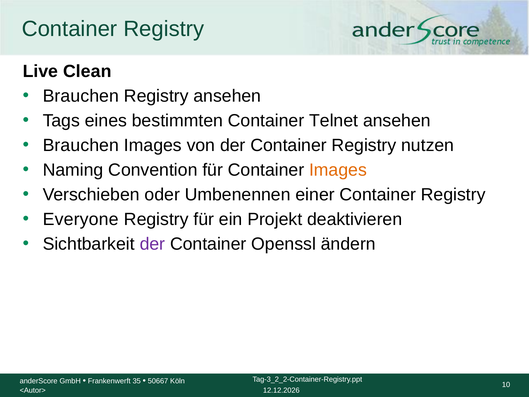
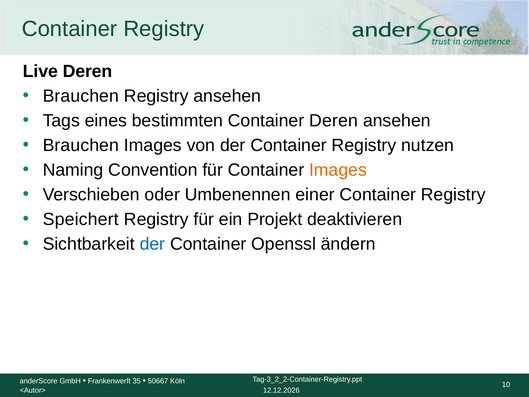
Live Clean: Clean -> Deren
Container Telnet: Telnet -> Deren
Everyone: Everyone -> Speichert
der at (152, 244) colour: purple -> blue
